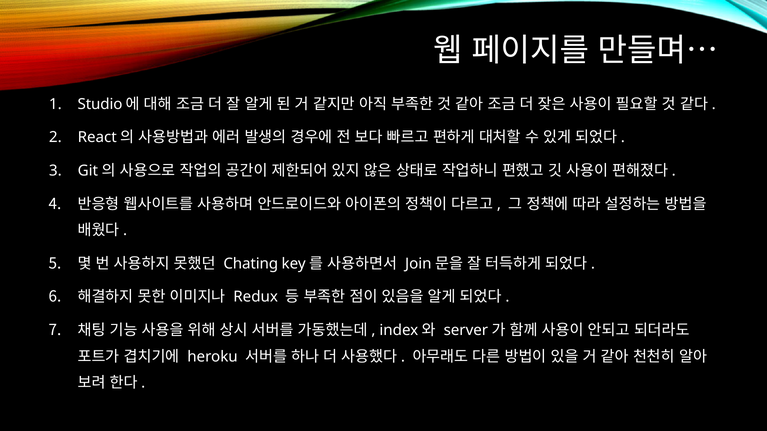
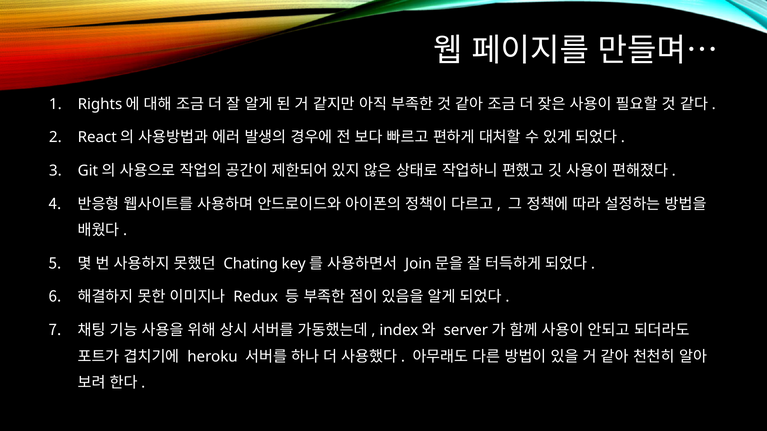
Studio: Studio -> Rights
